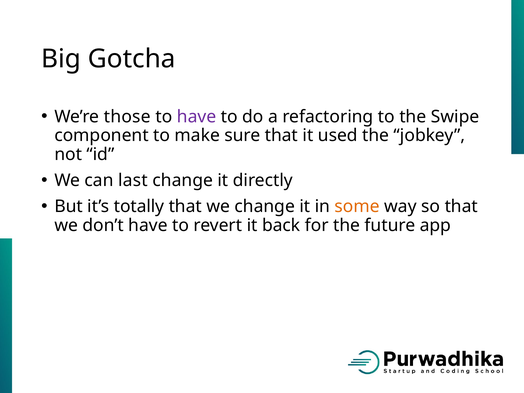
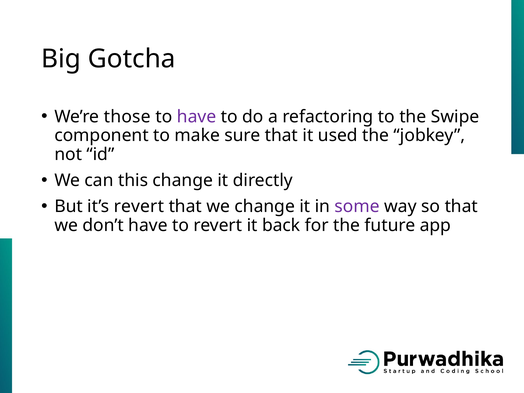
last: last -> this
it’s totally: totally -> revert
some colour: orange -> purple
